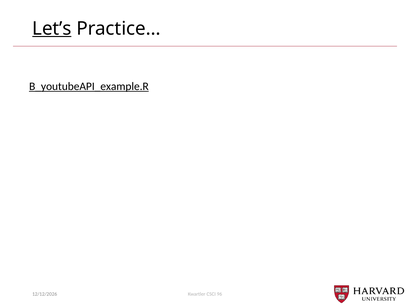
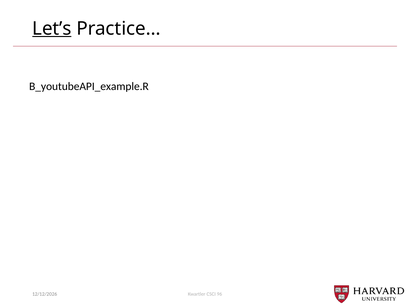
B_youtubeAPI_example.R underline: present -> none
